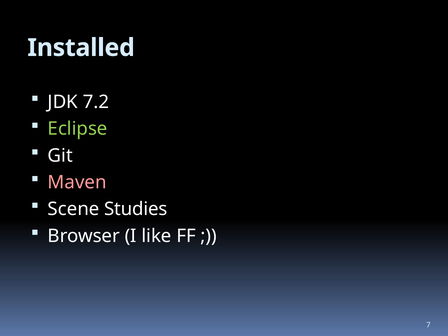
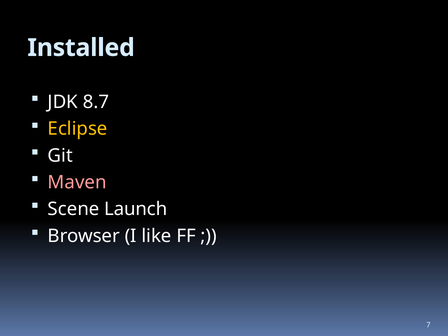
7.2: 7.2 -> 8.7
Eclipse colour: light green -> yellow
Studies: Studies -> Launch
